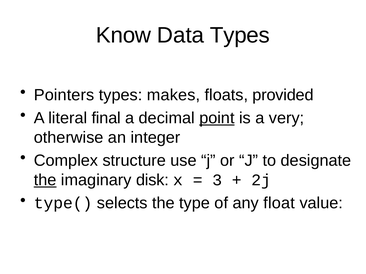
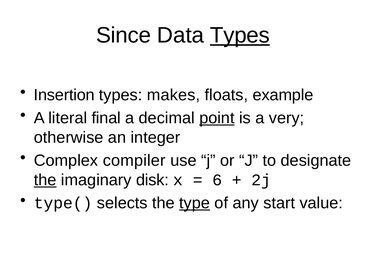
Know: Know -> Since
Types at (240, 35) underline: none -> present
Pointers: Pointers -> Insertion
provided: provided -> example
structure: structure -> compiler
3: 3 -> 6
type underline: none -> present
float: float -> start
